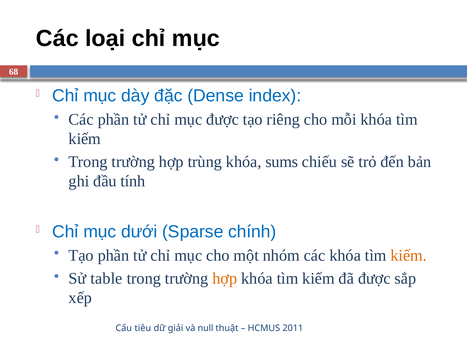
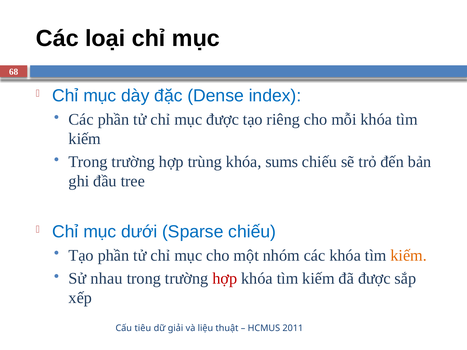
tính: tính -> tree
Sparse chính: chính -> chiếu
table: table -> nhau
hợp at (225, 279) colour: orange -> red
null: null -> liệu
